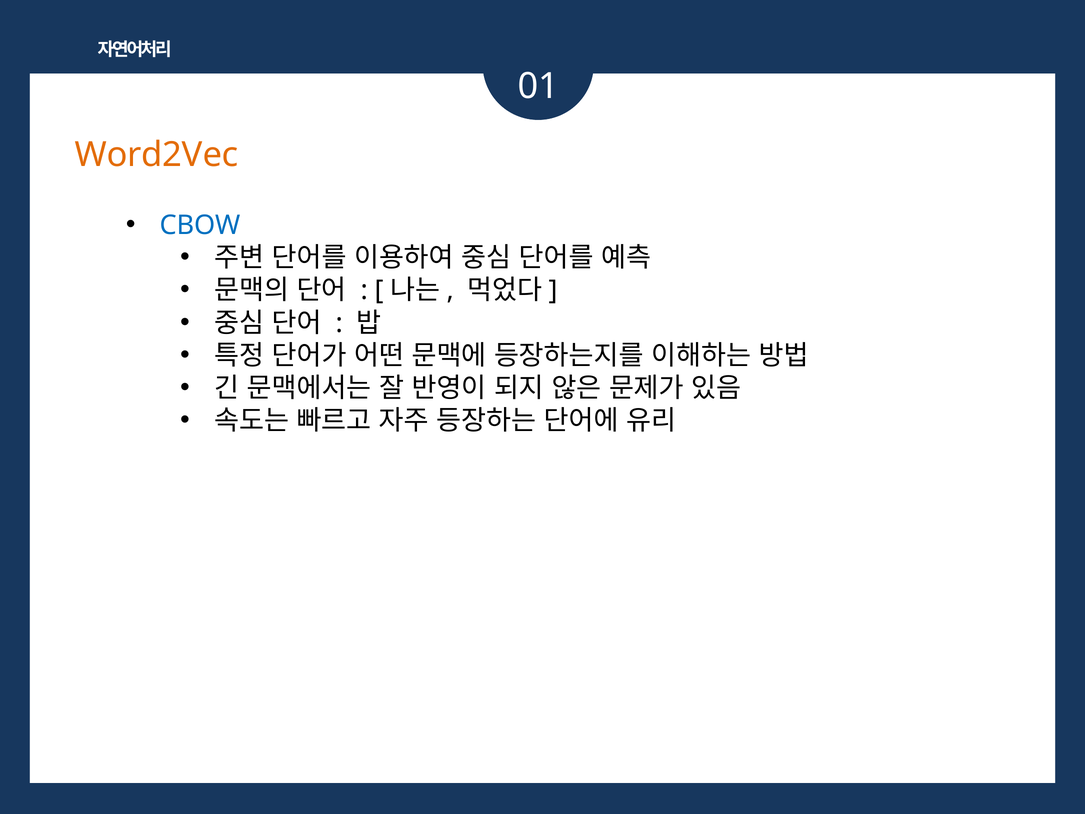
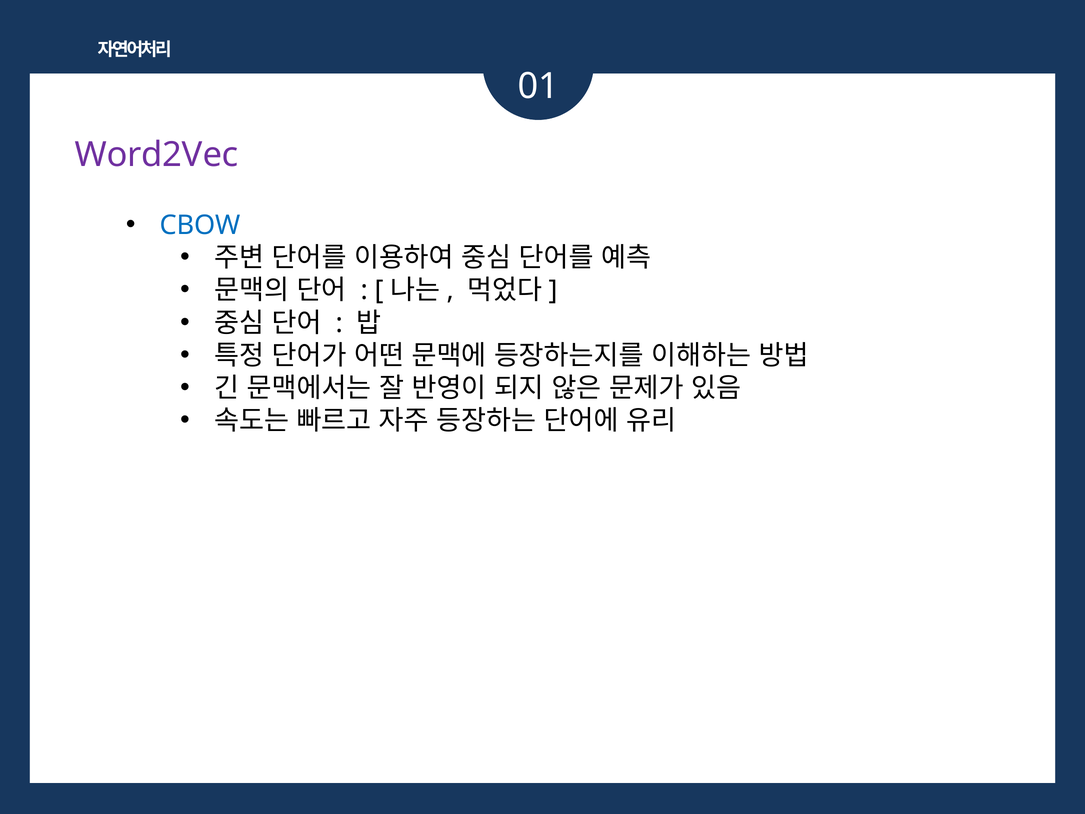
Word2Vec colour: orange -> purple
